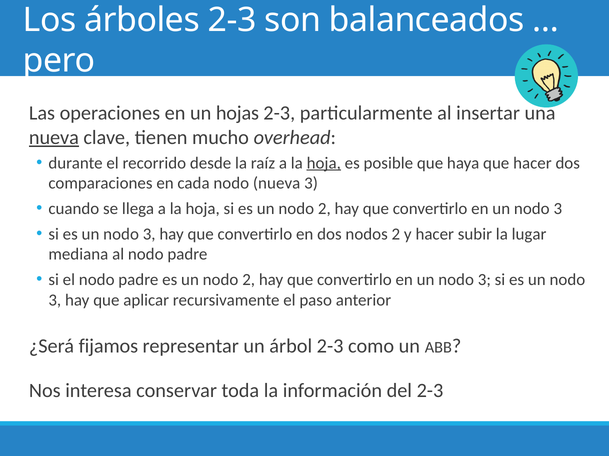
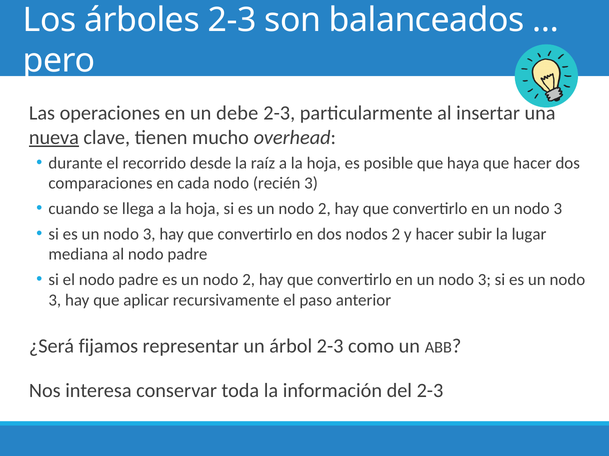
hojas: hojas -> debe
hoja at (324, 163) underline: present -> none
nodo nueva: nueva -> recién
